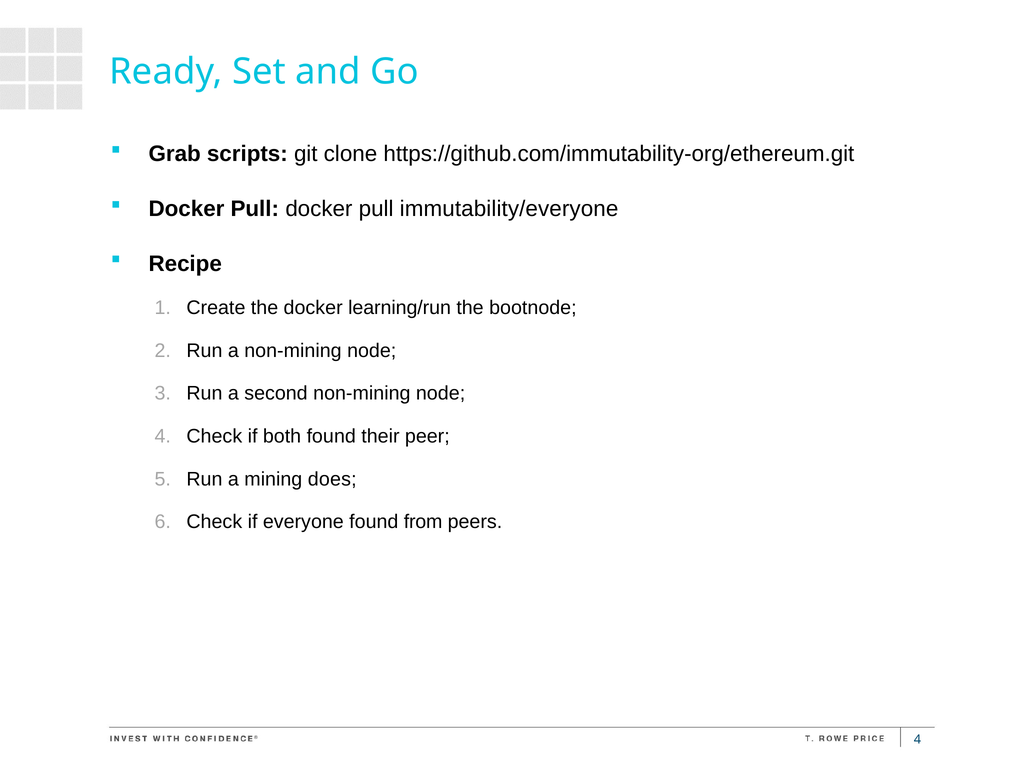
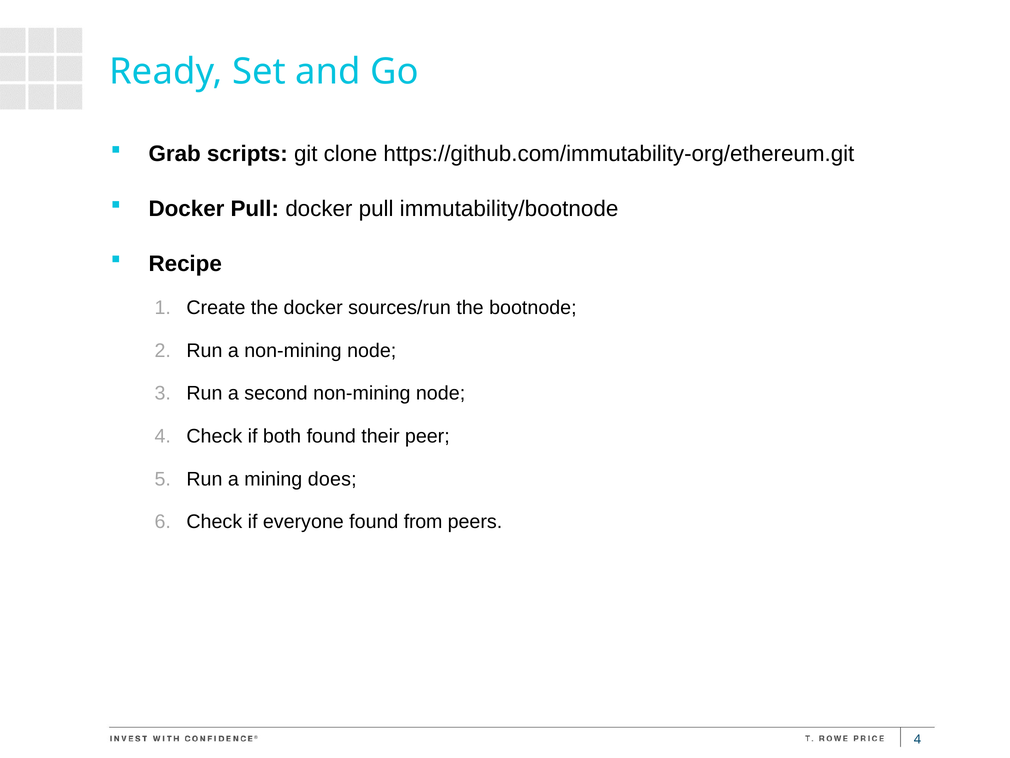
immutability/everyone: immutability/everyone -> immutability/bootnode
learning/run: learning/run -> sources/run
